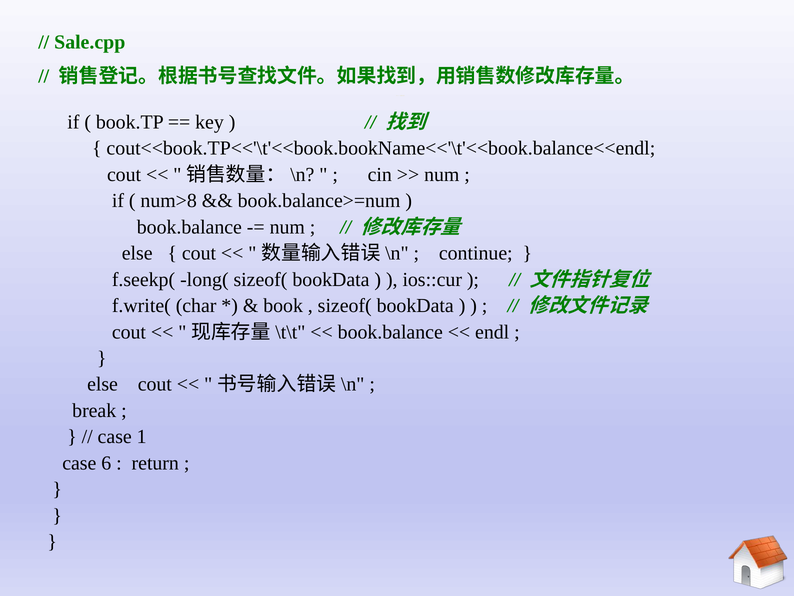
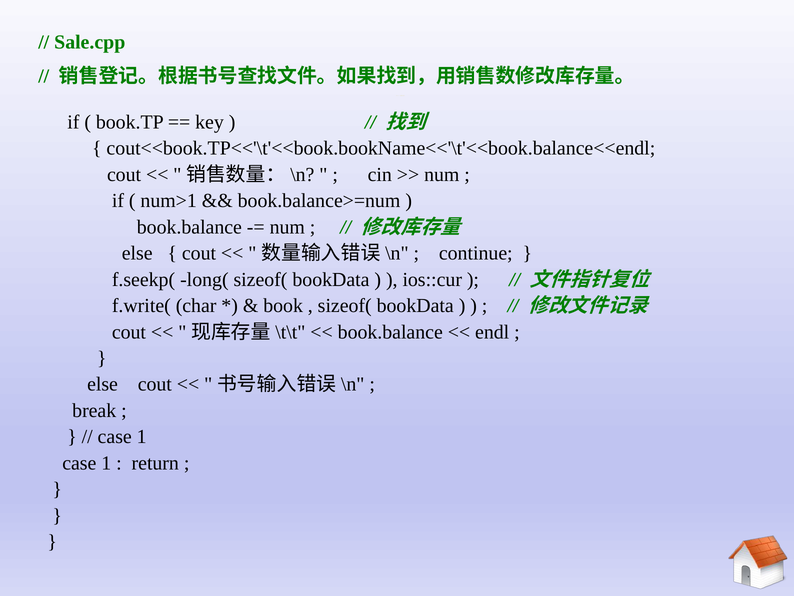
num>8: num>8 -> num>1
6 at (106, 463): 6 -> 1
